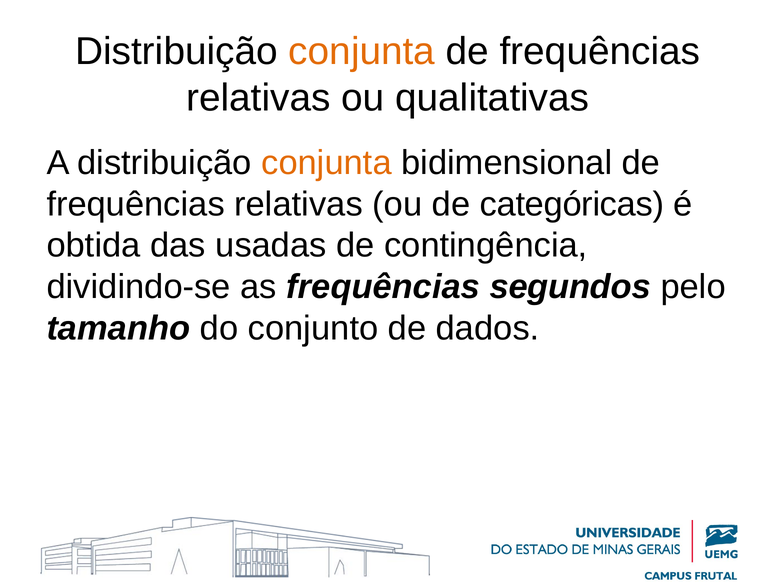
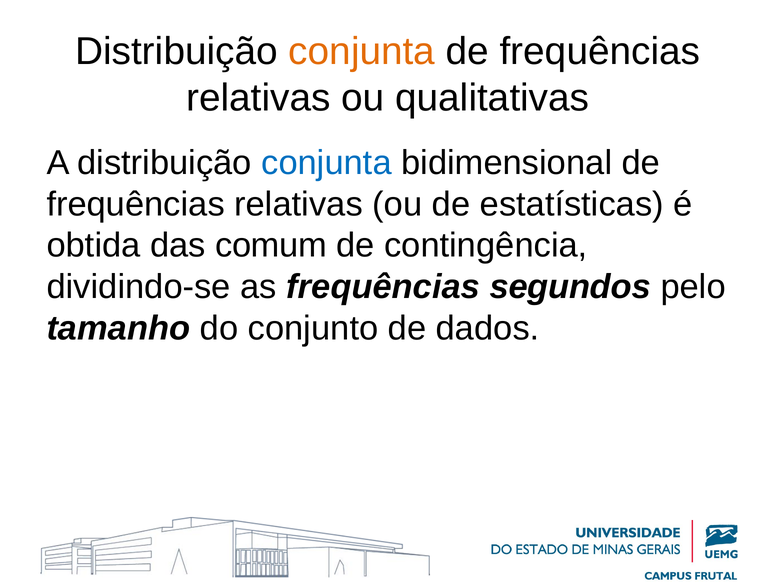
conjunta at (326, 163) colour: orange -> blue
categóricas: categóricas -> estatísticas
usadas: usadas -> comum
